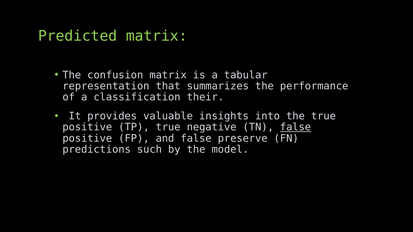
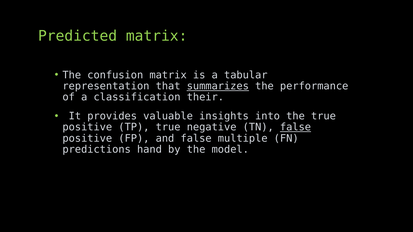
summarizes underline: none -> present
preserve: preserve -> multiple
such: such -> hand
